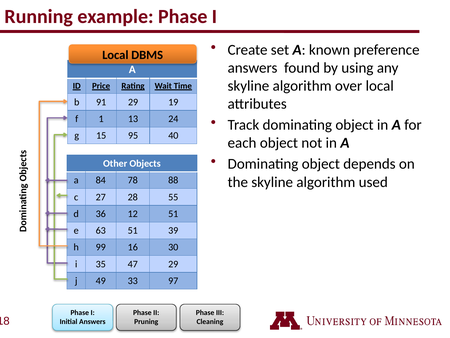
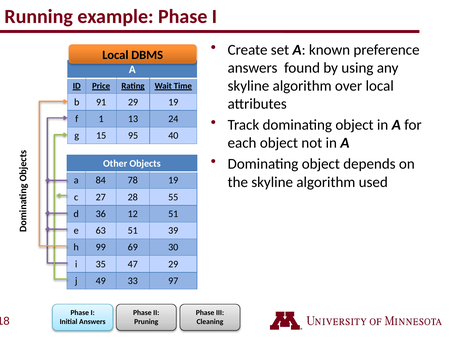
78 88: 88 -> 19
16: 16 -> 69
